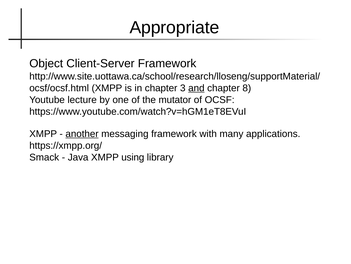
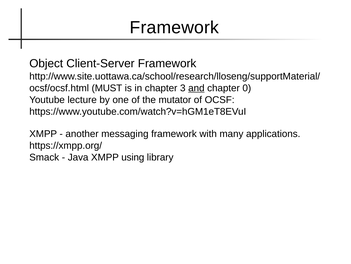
Appropriate at (174, 27): Appropriate -> Framework
XMPP at (107, 88): XMPP -> MUST
8: 8 -> 0
another underline: present -> none
